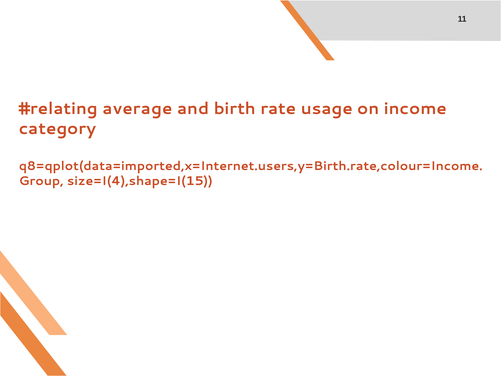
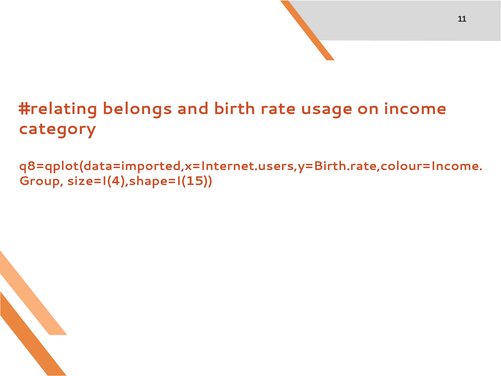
average: average -> belongs
